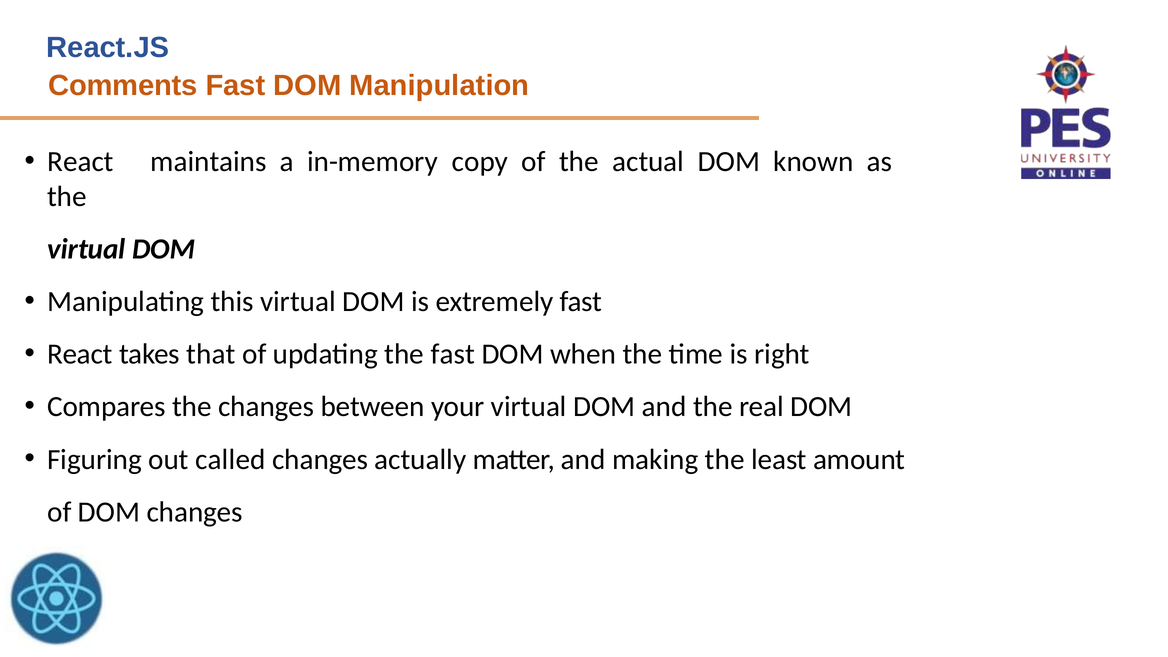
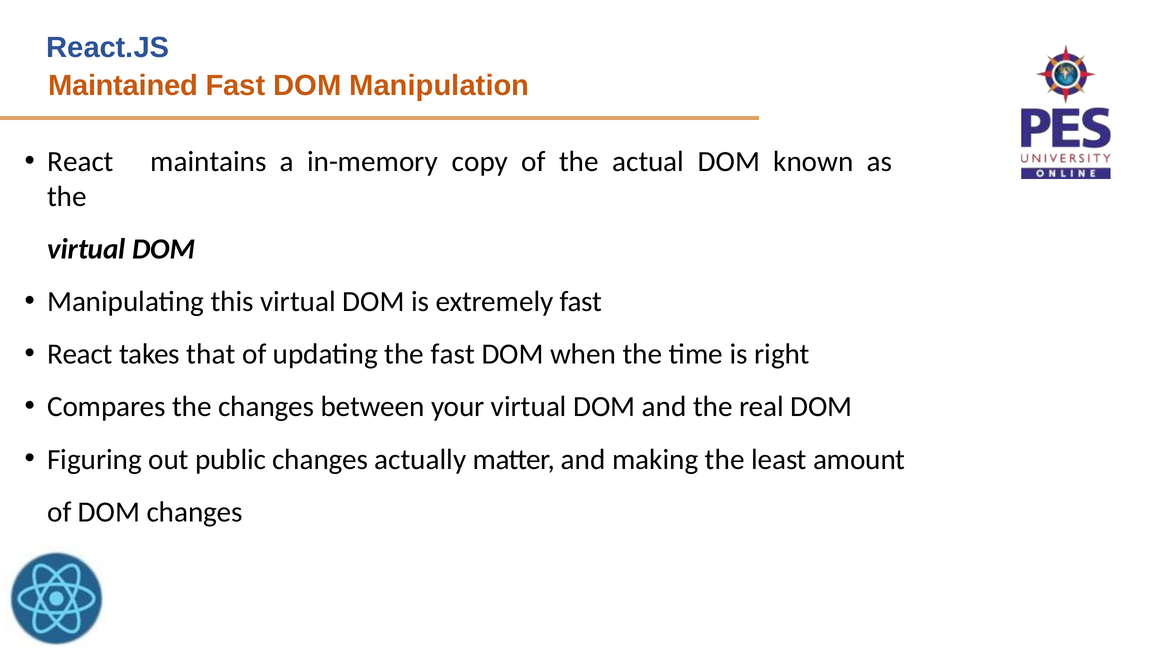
Comments: Comments -> Maintained
called: called -> public
